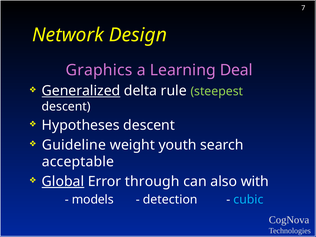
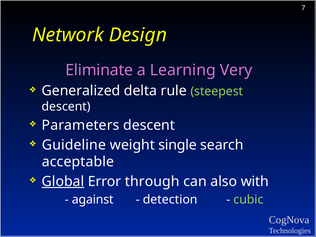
Graphics: Graphics -> Eliminate
Deal: Deal -> Very
Generalized underline: present -> none
Hypotheses: Hypotheses -> Parameters
youth: youth -> single
models: models -> against
cubic colour: light blue -> light green
